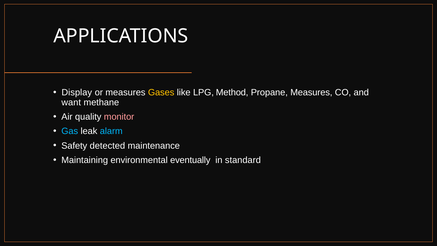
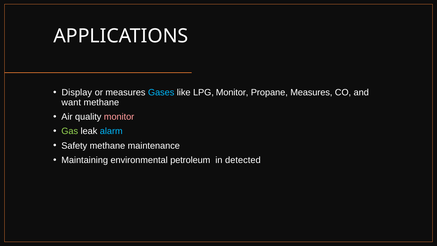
Gases colour: yellow -> light blue
LPG Method: Method -> Monitor
Gas colour: light blue -> light green
Safety detected: detected -> methane
eventually: eventually -> petroleum
standard: standard -> detected
